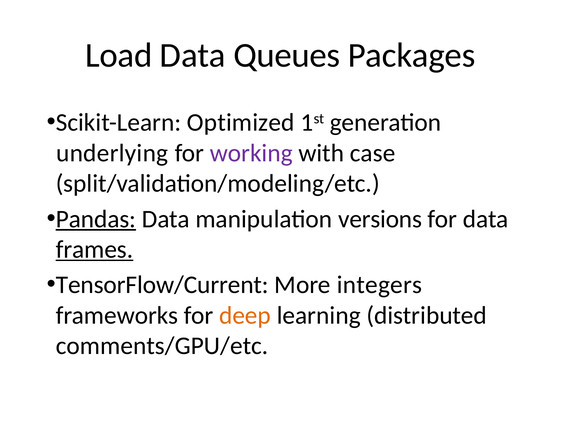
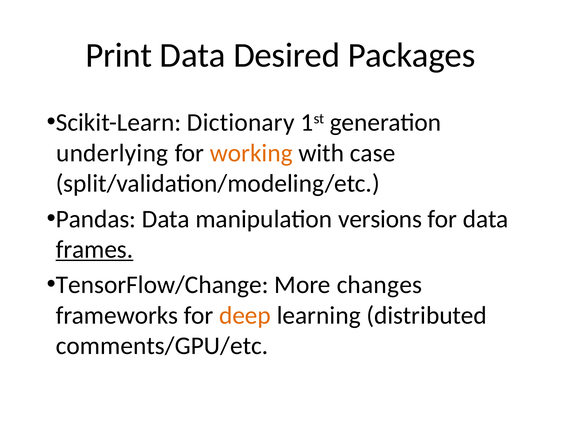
Load: Load -> Print
Queues: Queues -> Desired
Optimized: Optimized -> Dictionary
working colour: purple -> orange
Pandas underline: present -> none
TensorFlow/Current: TensorFlow/Current -> TensorFlow/Change
integers: integers -> changes
